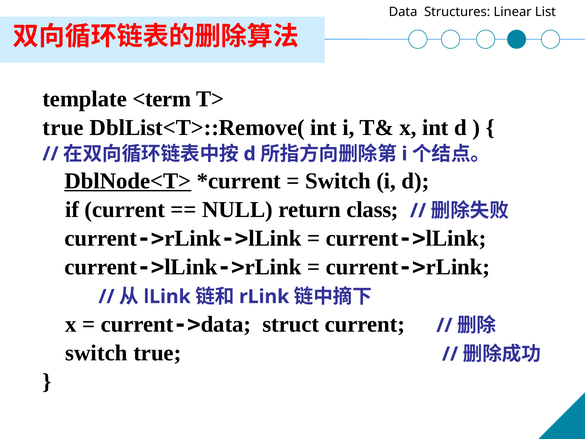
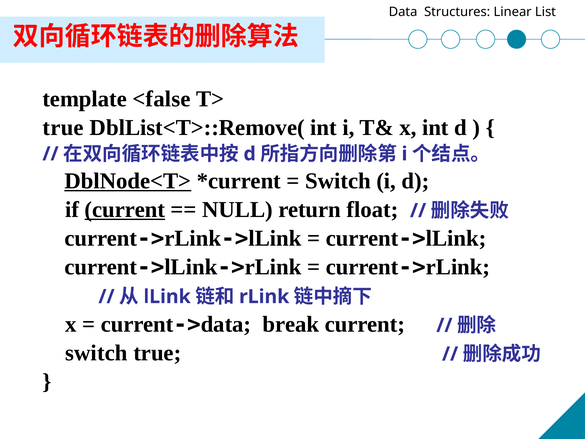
<term: <term -> <false
current at (125, 209) underline: none -> present
class: class -> float
struct: struct -> break
